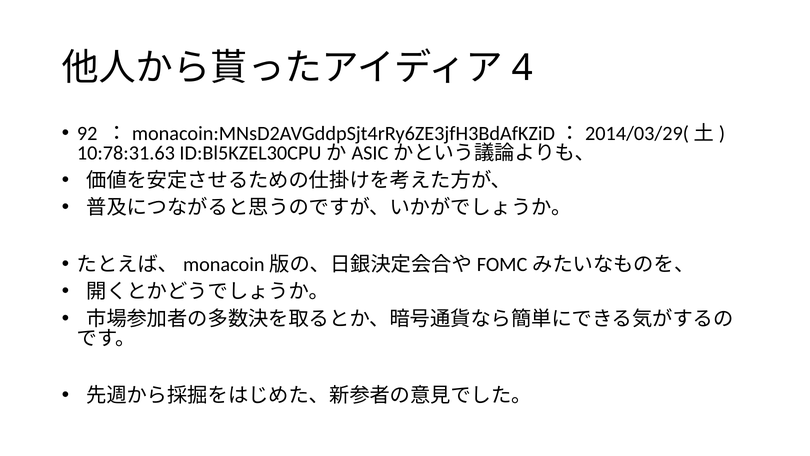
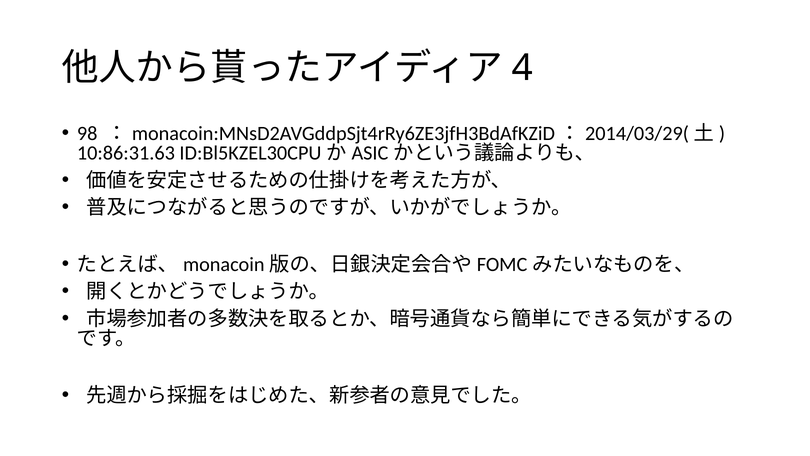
92: 92 -> 98
10:78:31.63: 10:78:31.63 -> 10:86:31.63
